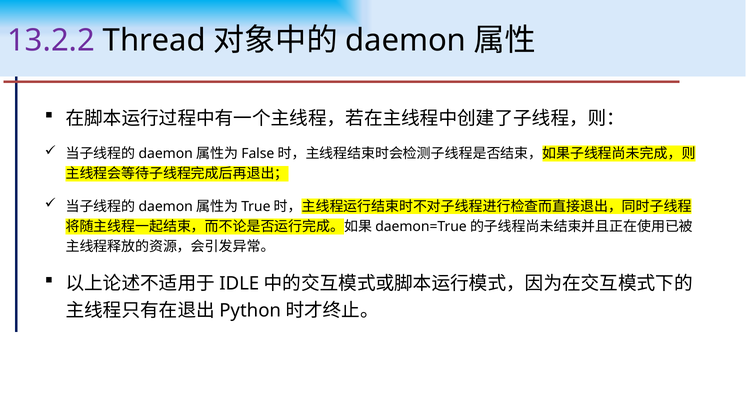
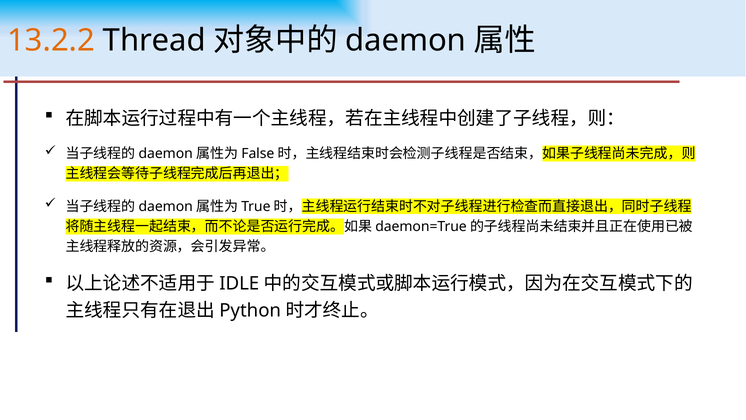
13.2.2 colour: purple -> orange
